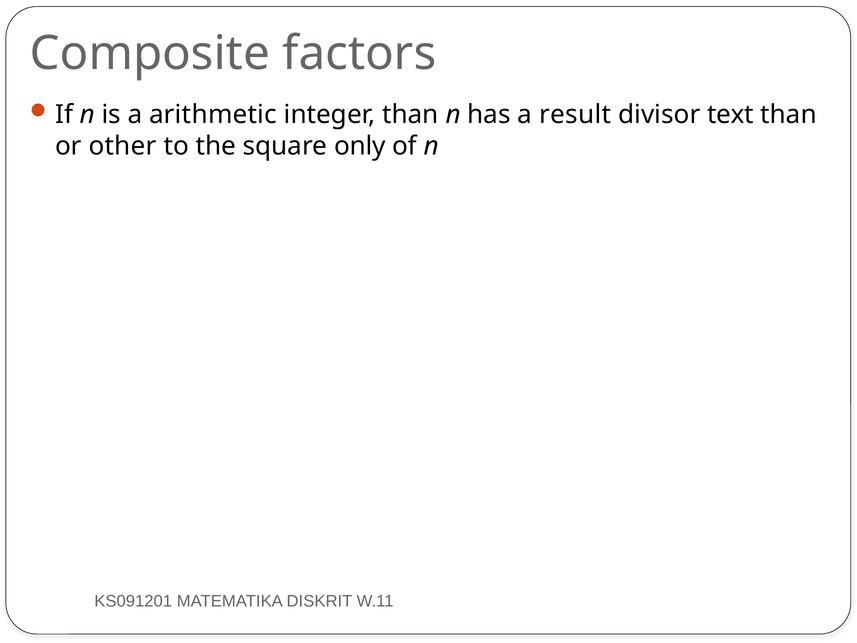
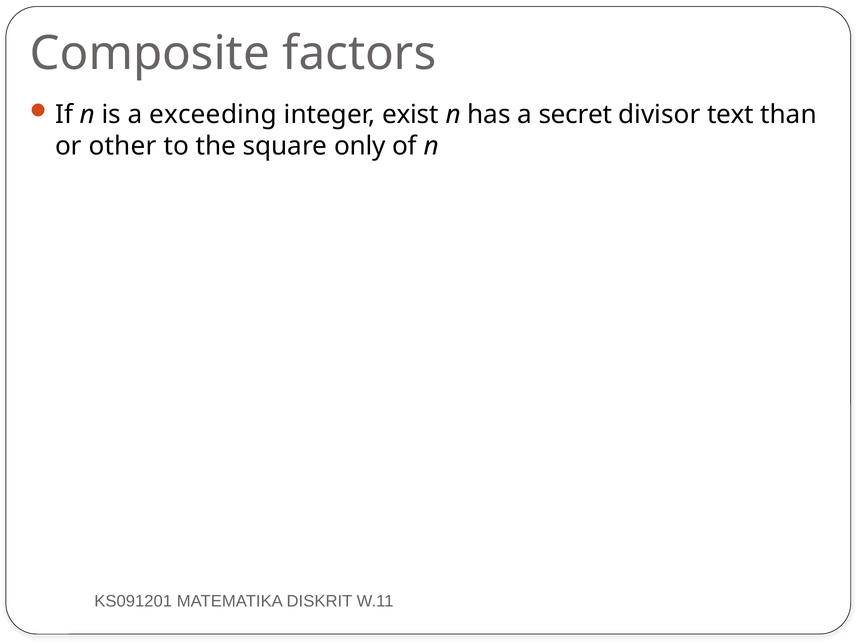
arithmetic: arithmetic -> exceeding
integer than: than -> exist
result: result -> secret
